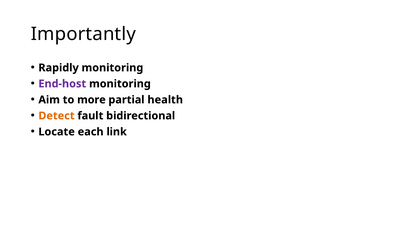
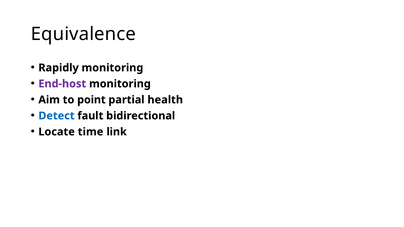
Importantly: Importantly -> Equivalence
more: more -> point
Detect colour: orange -> blue
each: each -> time
